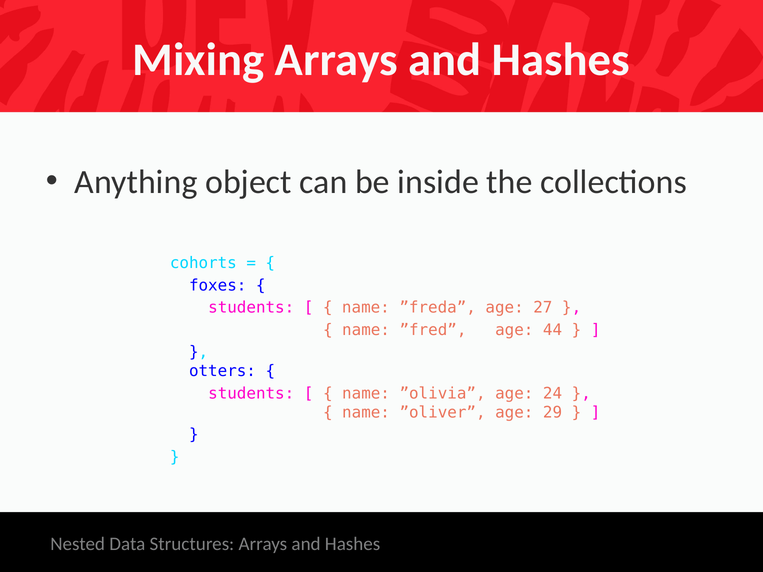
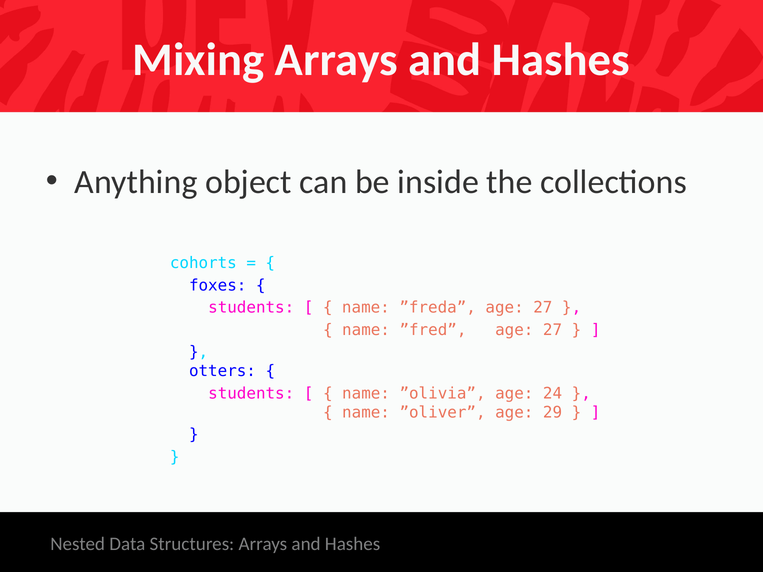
”fred age 44: 44 -> 27
